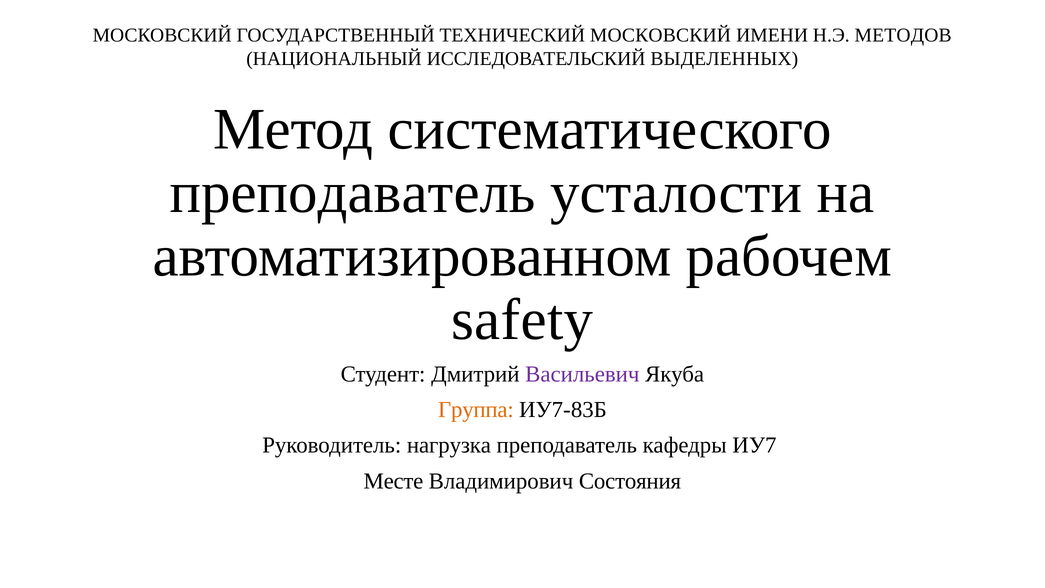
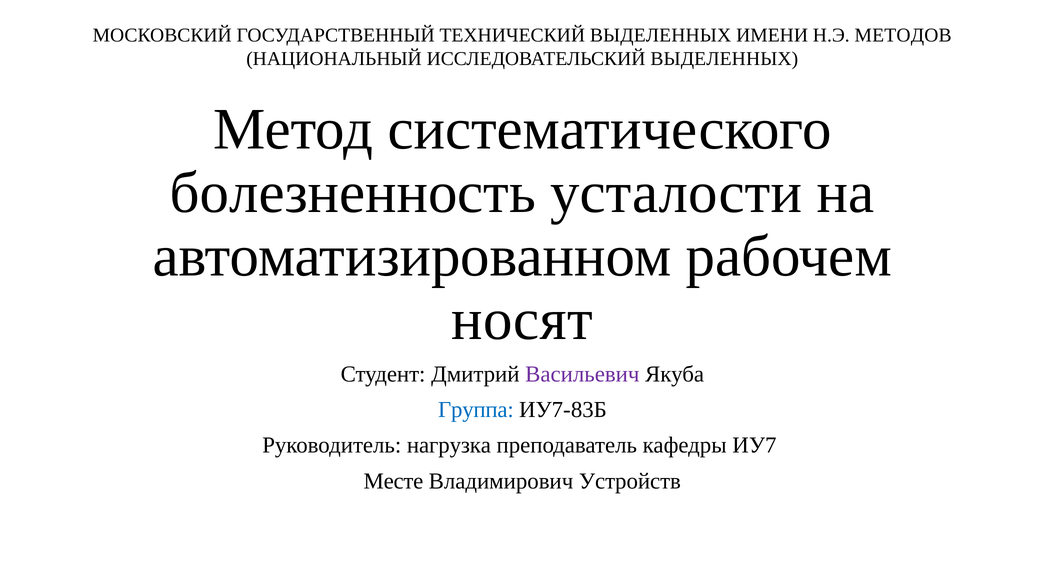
ТЕХНИЧЕСКИЙ МОСКОВСКИЙ: МОСКОВСКИЙ -> ВЫДЕЛЕННЫХ
преподаватель at (353, 193): преподаватель -> болезненность
safety: safety -> носят
Группа colour: orange -> blue
Состояния: Состояния -> Устройств
